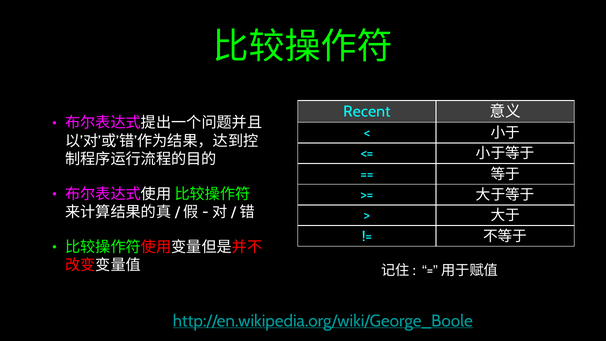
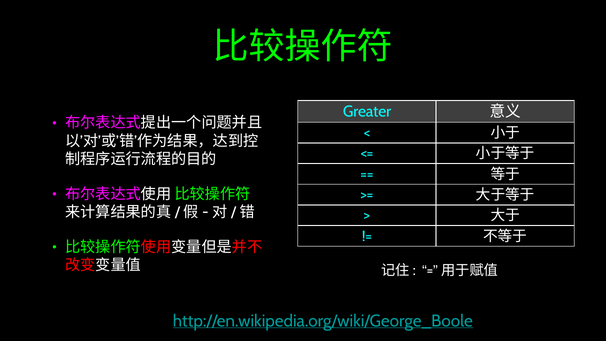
Recent: Recent -> Greater
